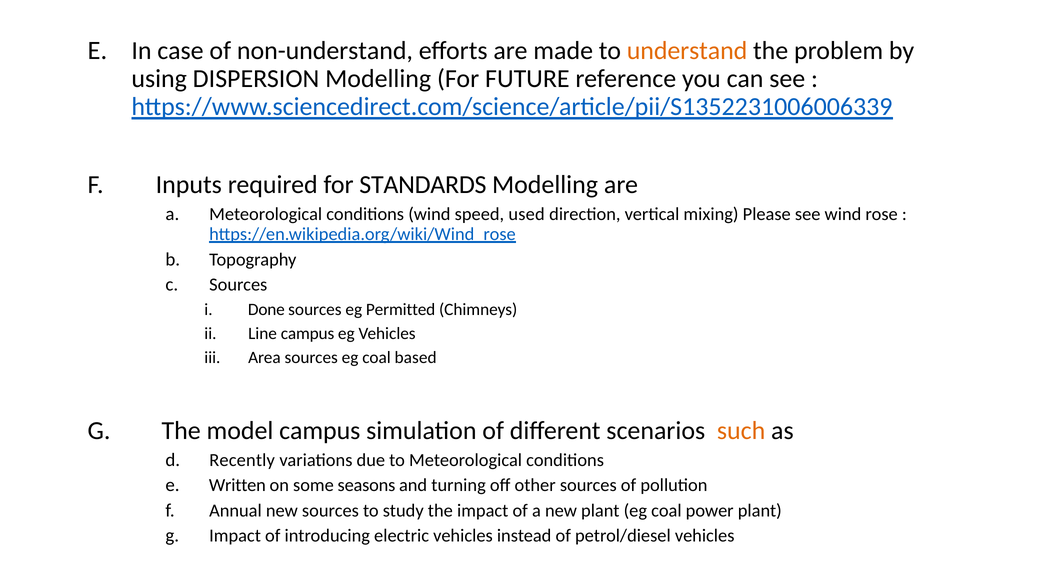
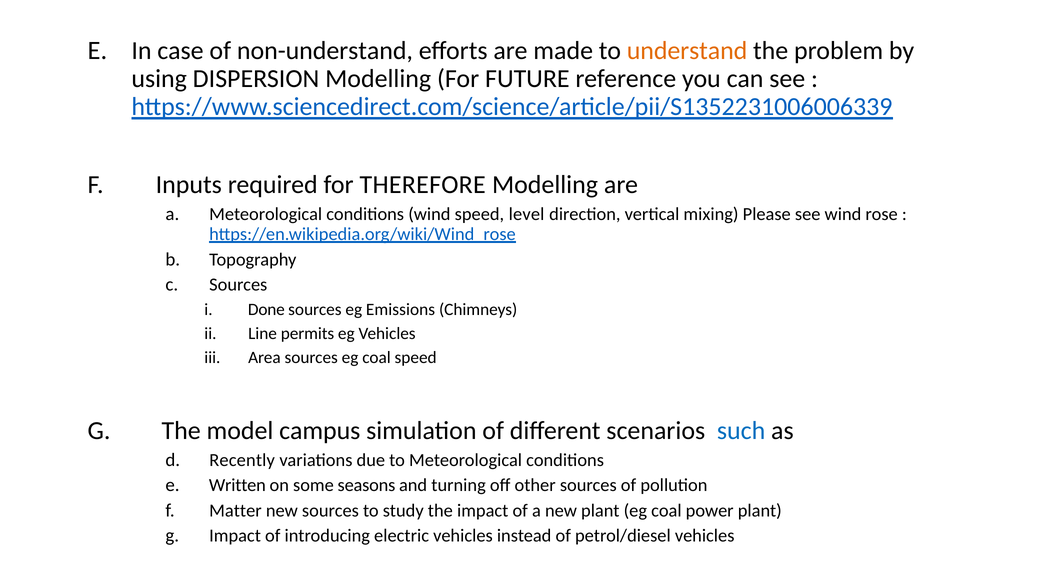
STANDARDS: STANDARDS -> THEREFORE
used: used -> level
Permitted: Permitted -> Emissions
Line campus: campus -> permits
coal based: based -> speed
such colour: orange -> blue
Annual: Annual -> Matter
